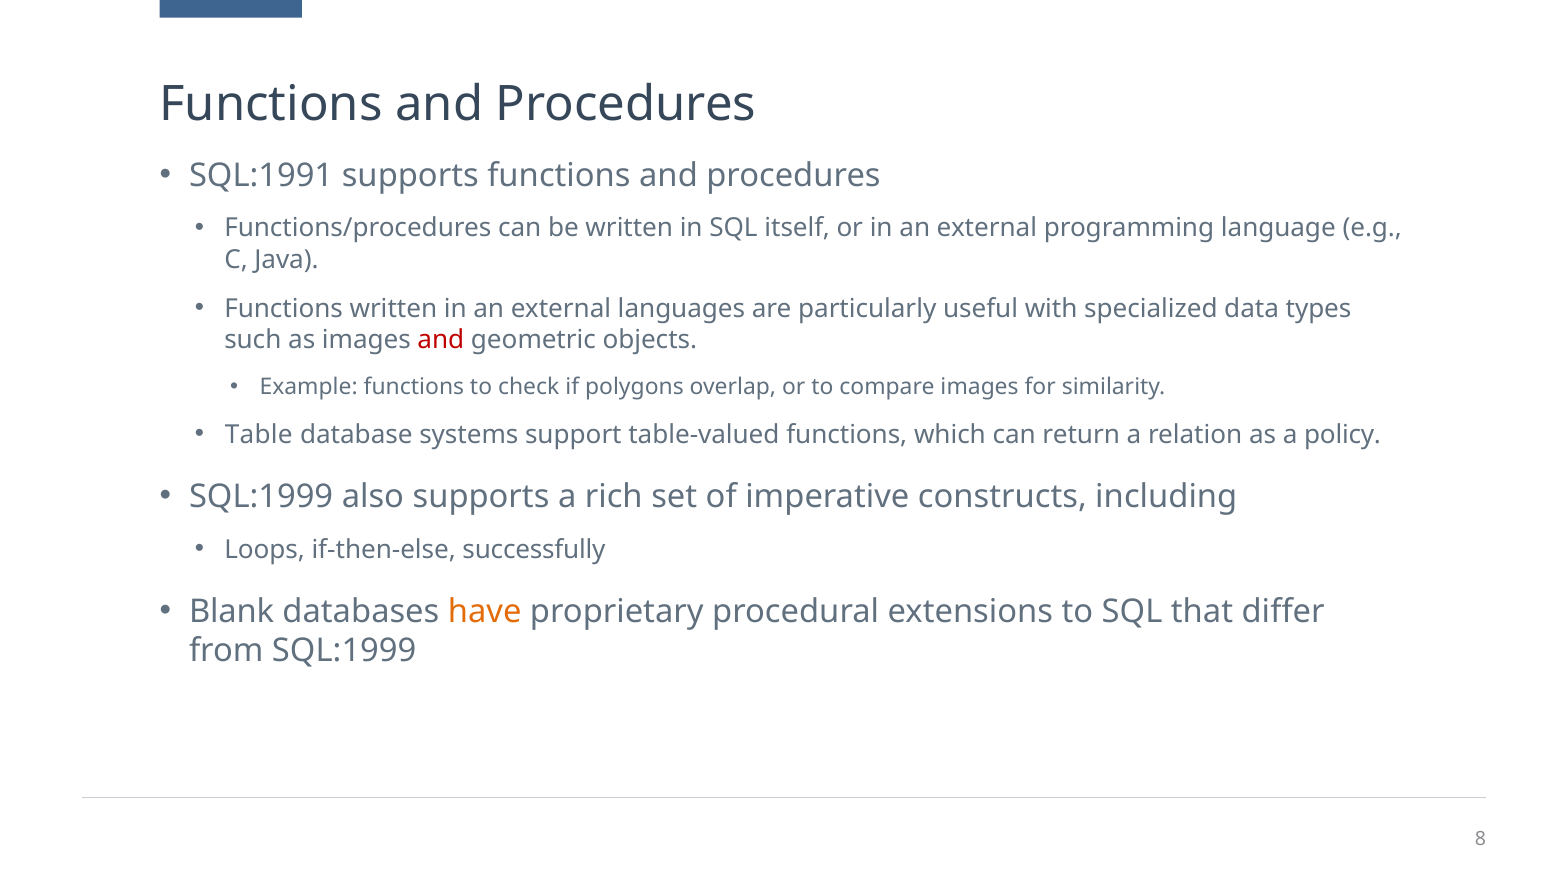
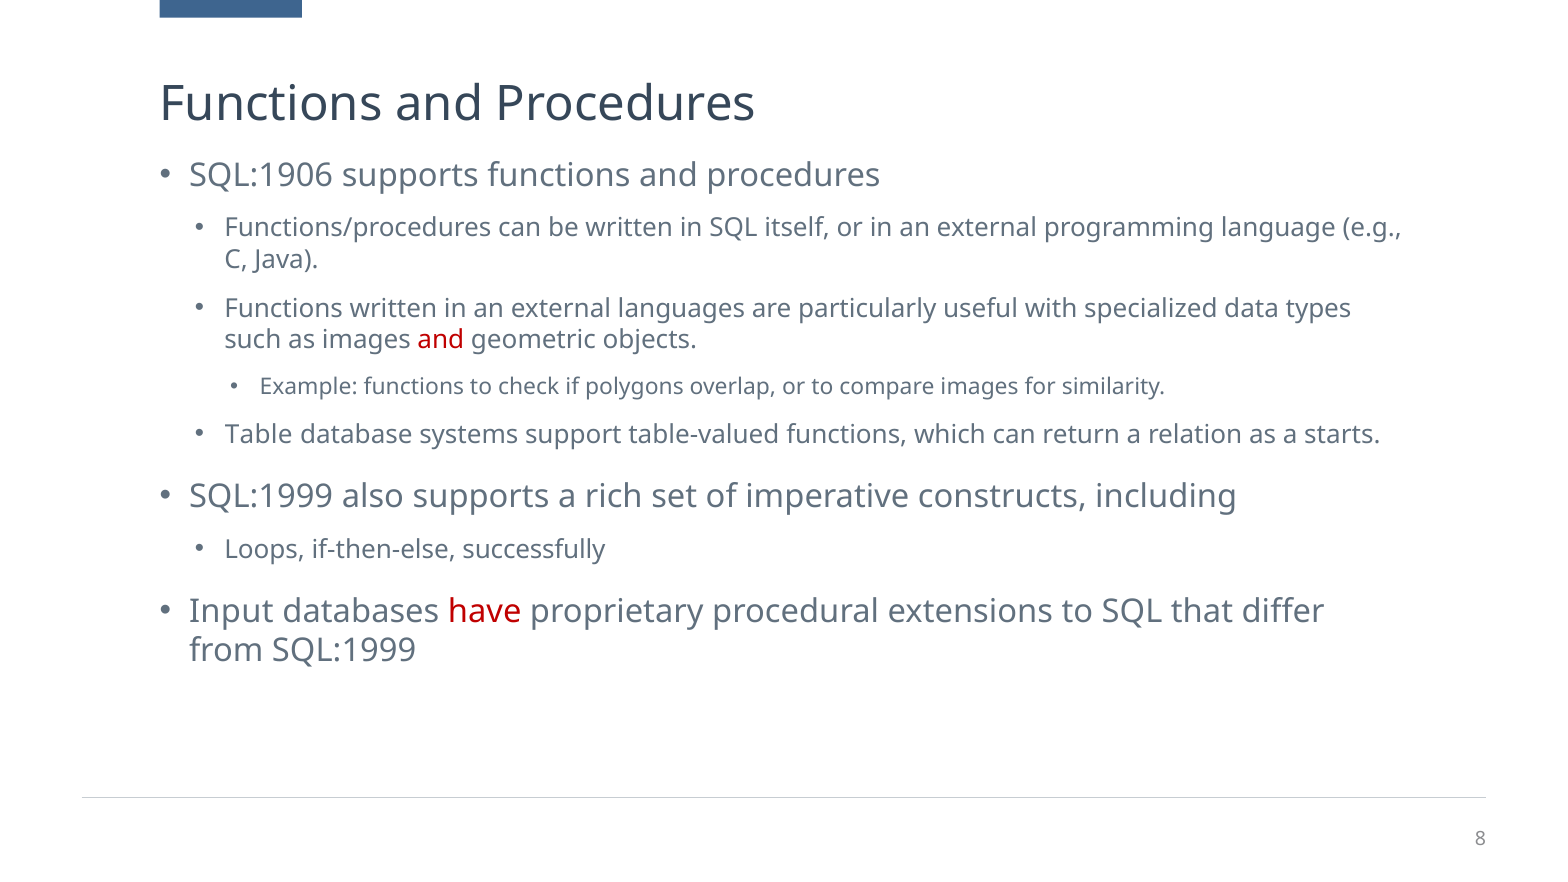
SQL:1991: SQL:1991 -> SQL:1906
policy: policy -> starts
Blank: Blank -> Input
have colour: orange -> red
